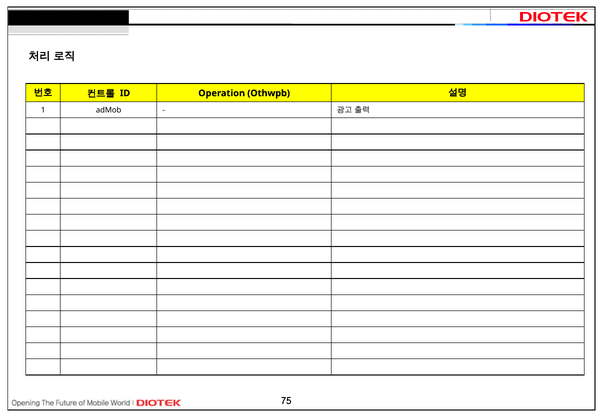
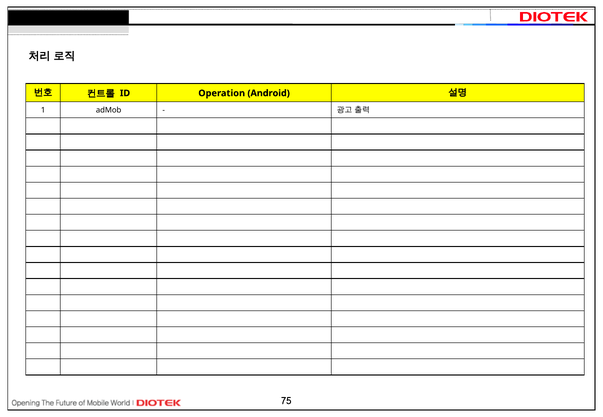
Othwpb: Othwpb -> Android
